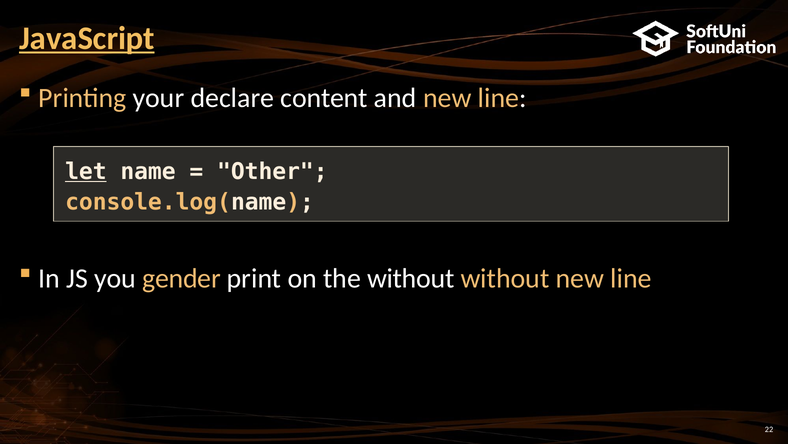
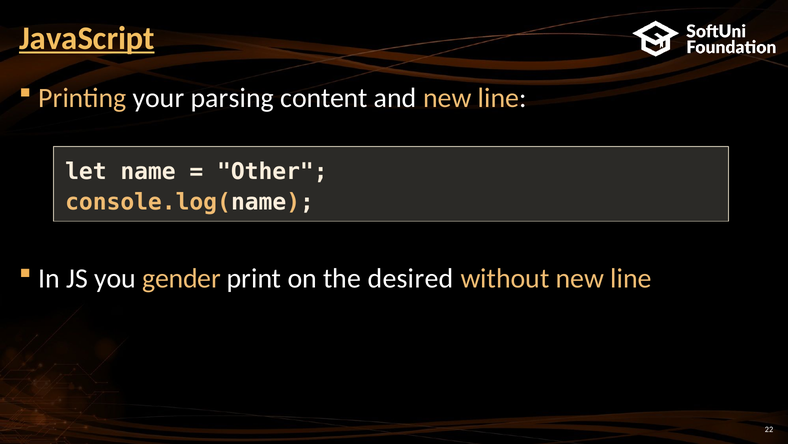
declare: declare -> parsing
let underline: present -> none
the without: without -> desired
